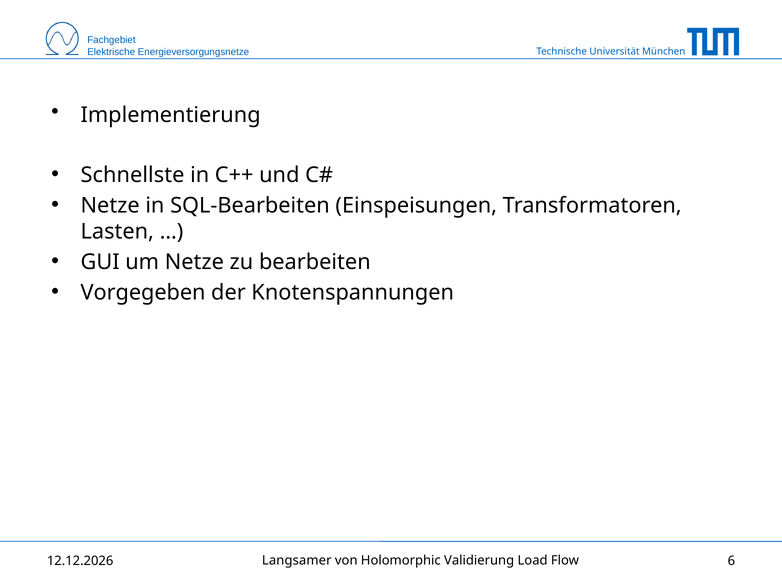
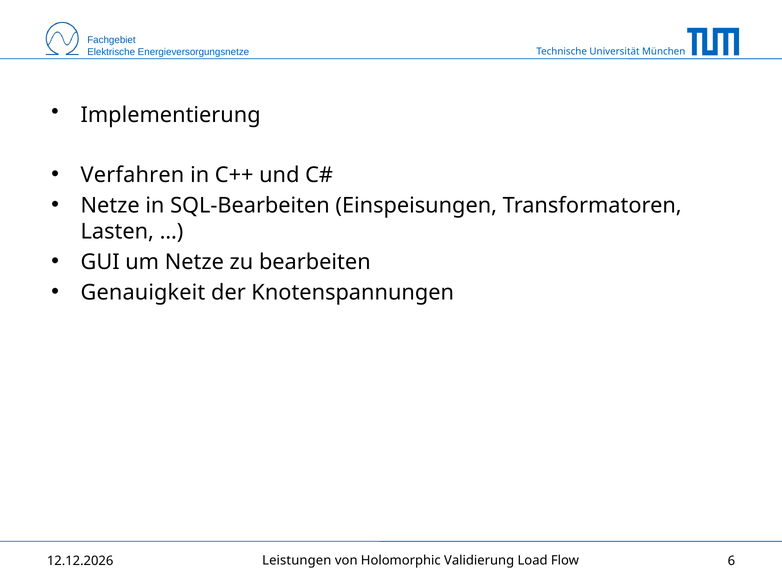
Schnellste: Schnellste -> Verfahren
Vorgegeben: Vorgegeben -> Genauigkeit
Langsamer: Langsamer -> Leistungen
